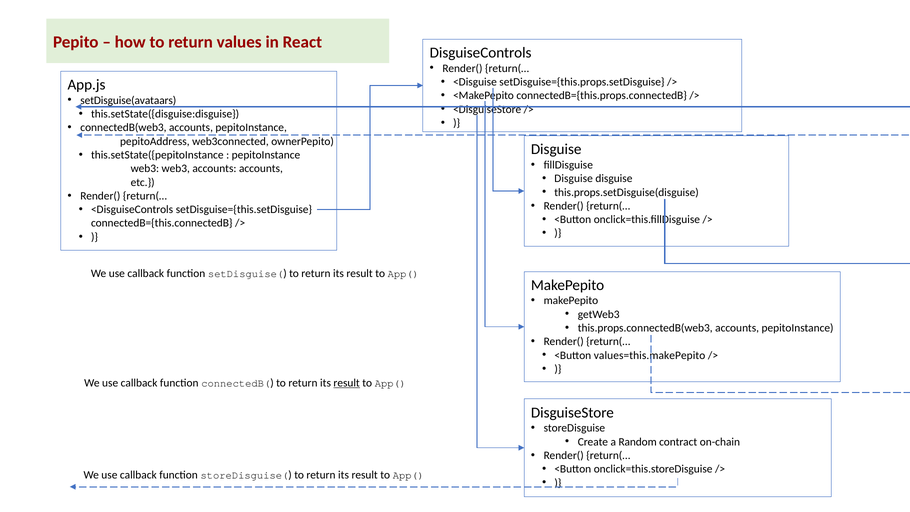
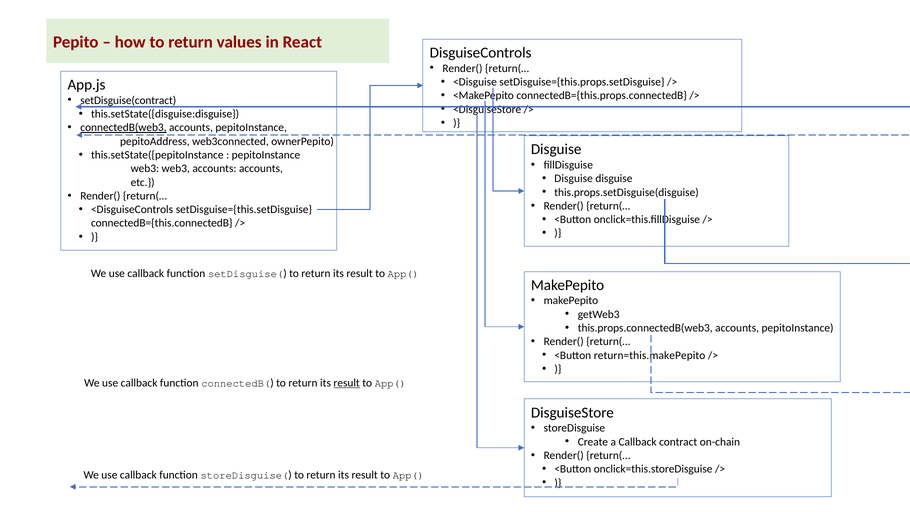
setDisguise(avataars: setDisguise(avataars -> setDisguise(contract
connectedB(web3 underline: none -> present
values=this.makePepito: values=this.makePepito -> return=this.makePepito
a Random: Random -> Callback
